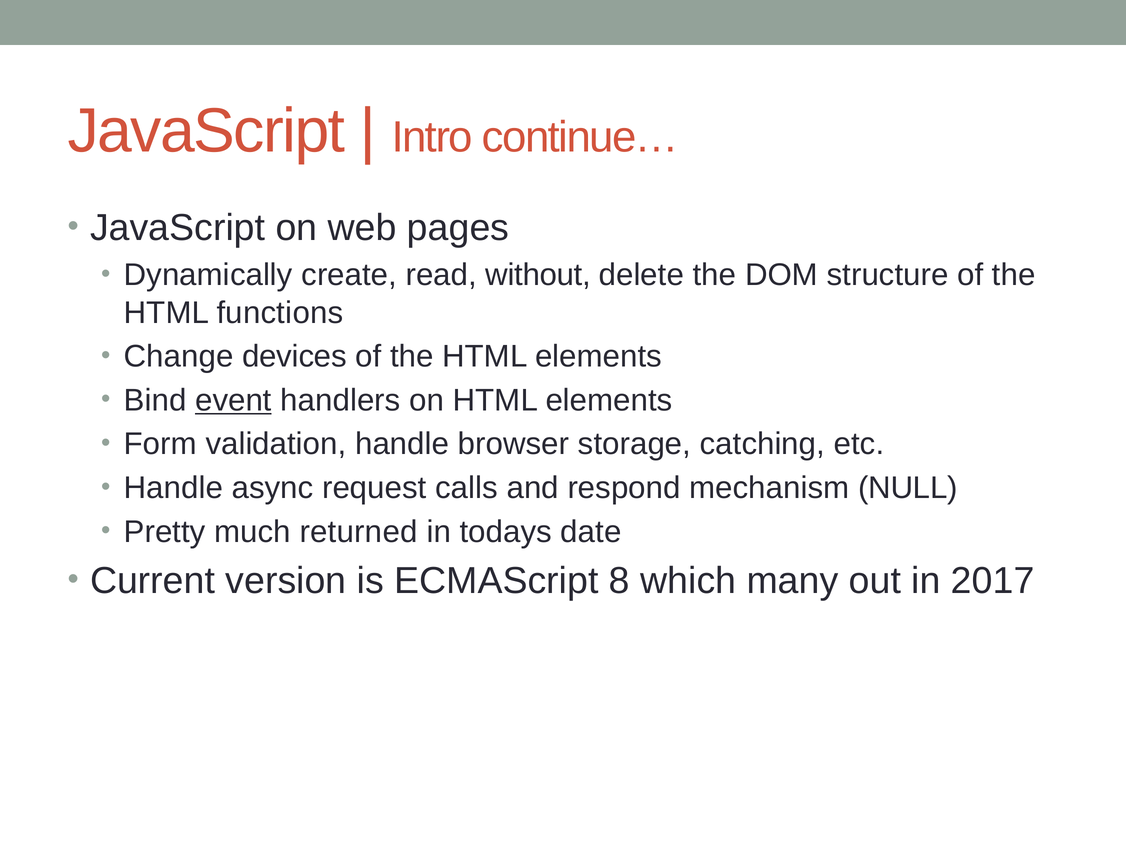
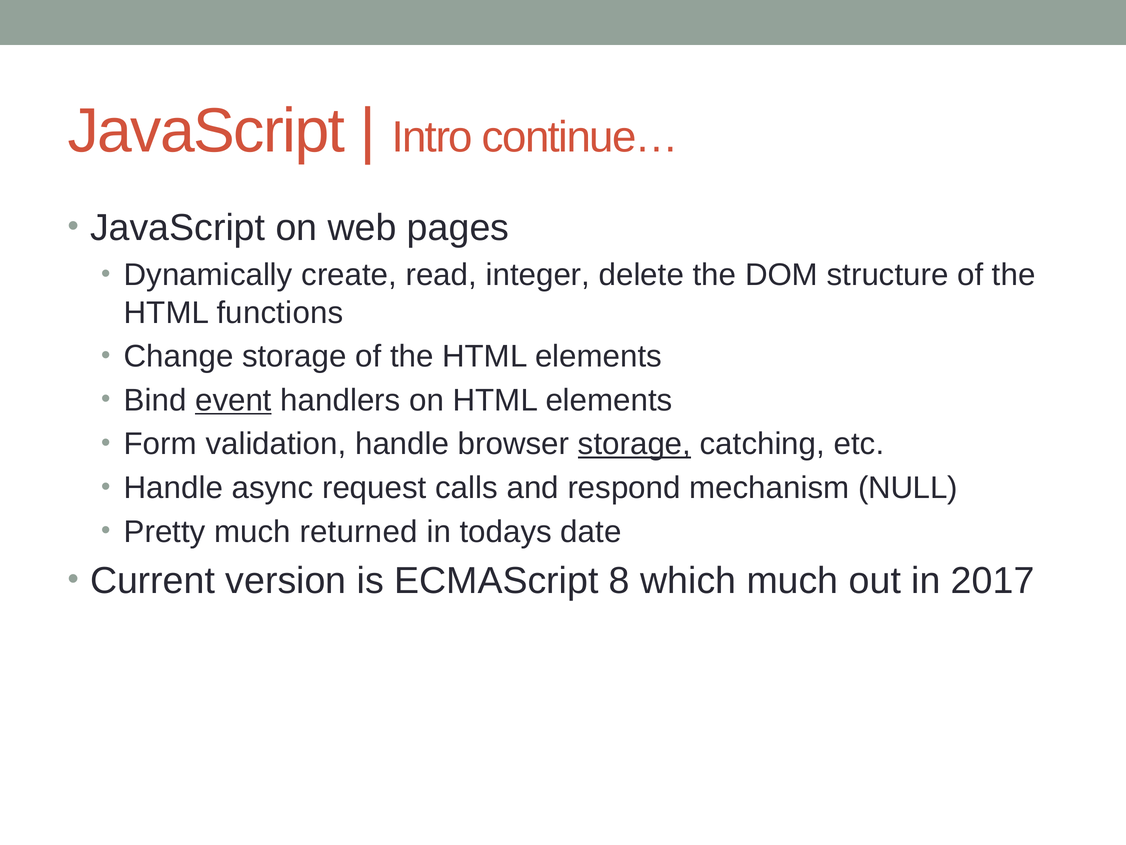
without: without -> integer
Change devices: devices -> storage
storage at (634, 444) underline: none -> present
which many: many -> much
